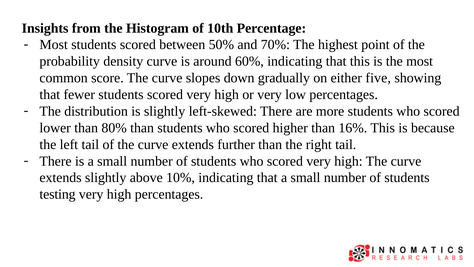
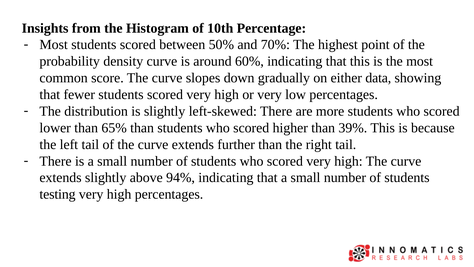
five: five -> data
80%: 80% -> 65%
16%: 16% -> 39%
10%: 10% -> 94%
